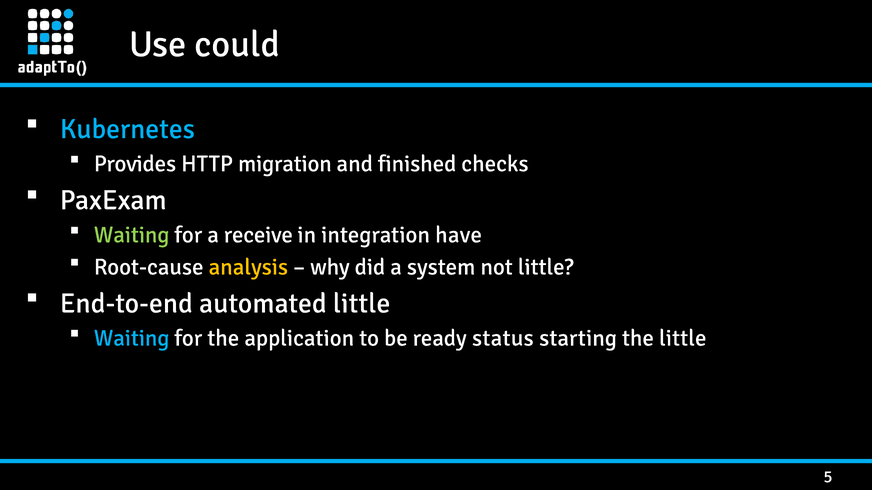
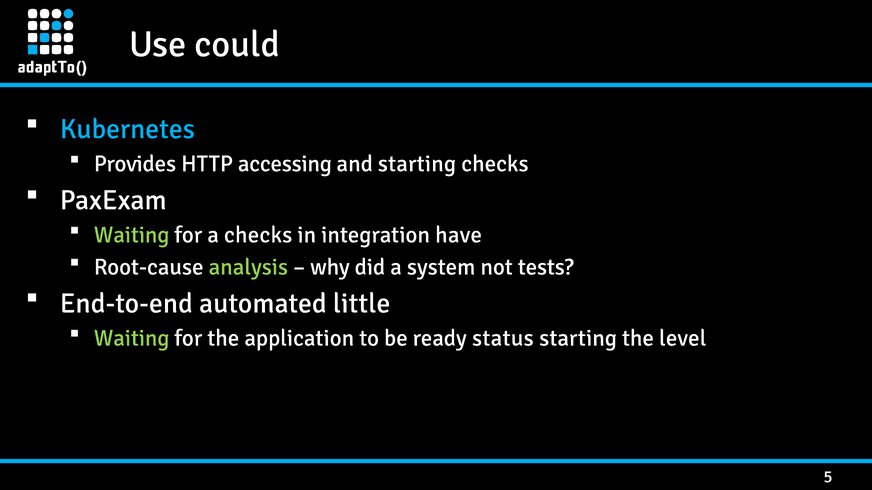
migration: migration -> accessing
and finished: finished -> starting
a receive: receive -> checks
analysis colour: yellow -> light green
not little: little -> tests
Waiting at (132, 338) colour: light blue -> light green
the little: little -> level
